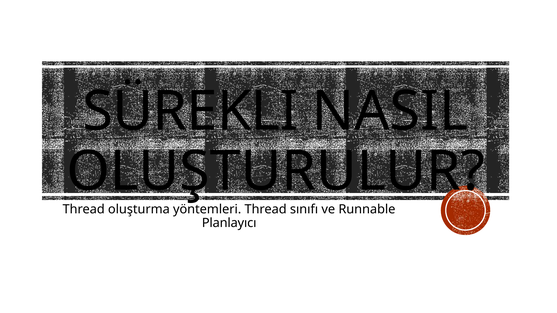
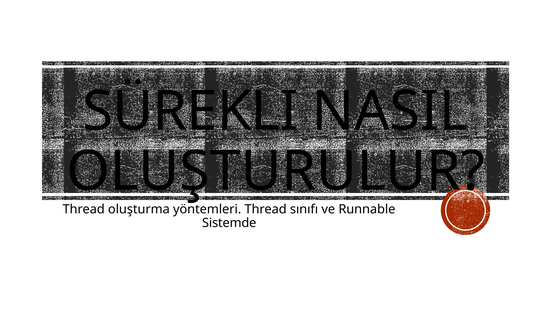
Planlayıcı: Planlayıcı -> Sistemde
